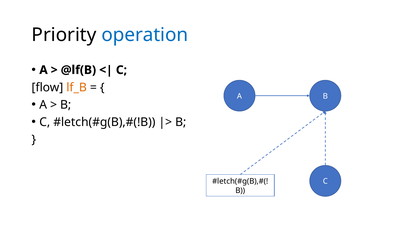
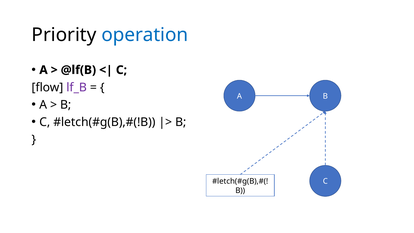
lf_B colour: orange -> purple
